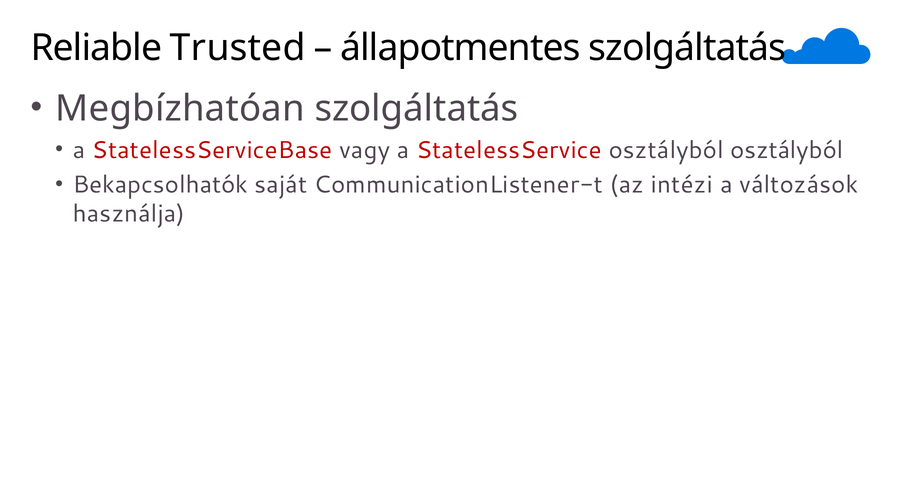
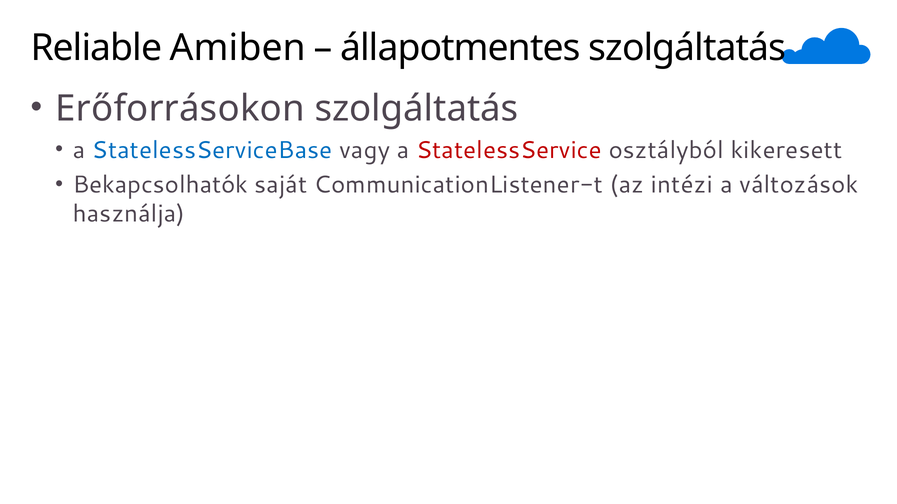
Trusted: Trusted -> Amiben
Megbízhatóan: Megbízhatóan -> Erőforrásokon
StatelessServiceBase colour: red -> blue
osztályból osztályból: osztályból -> kikeresett
